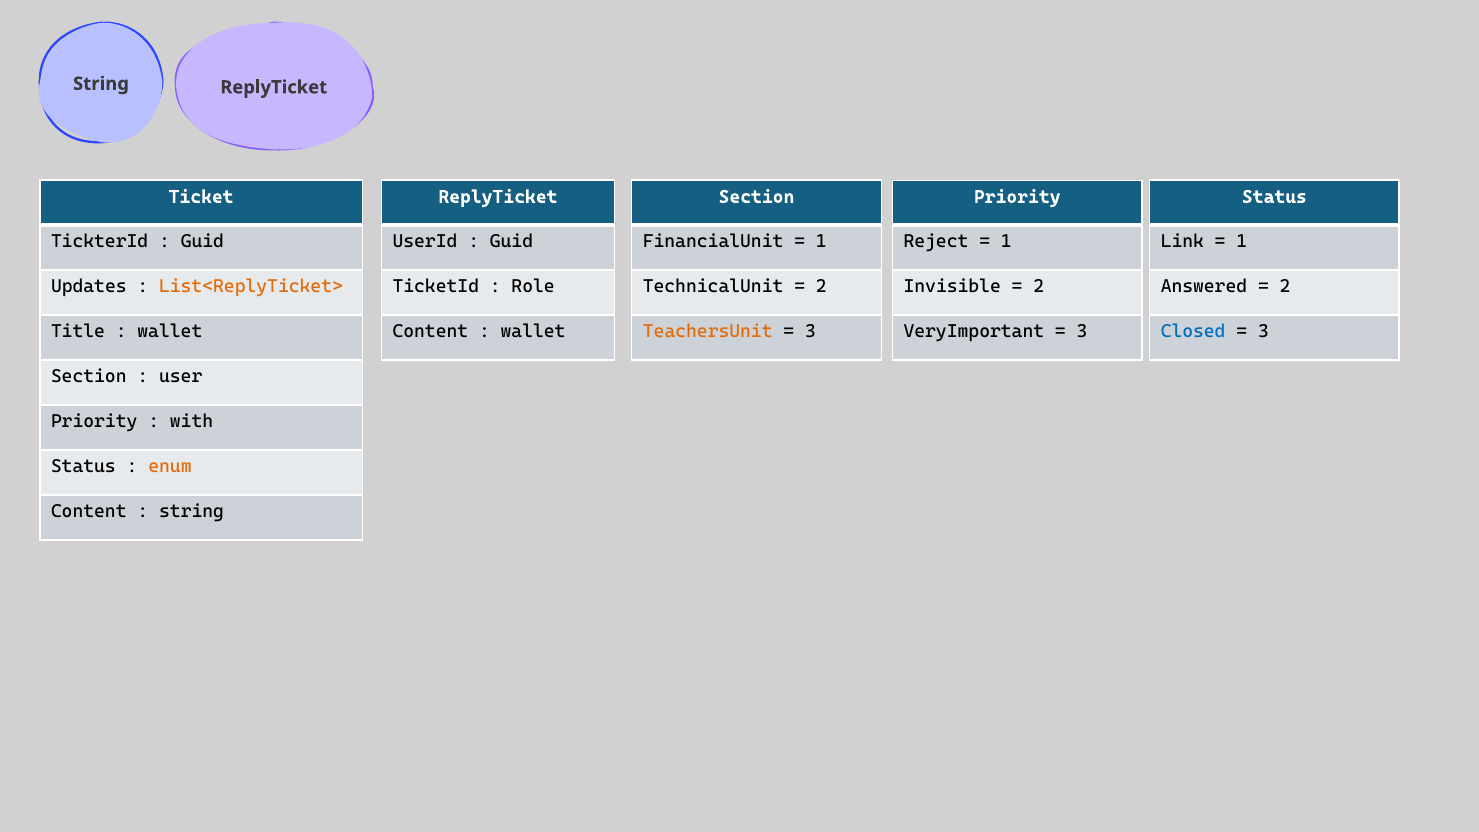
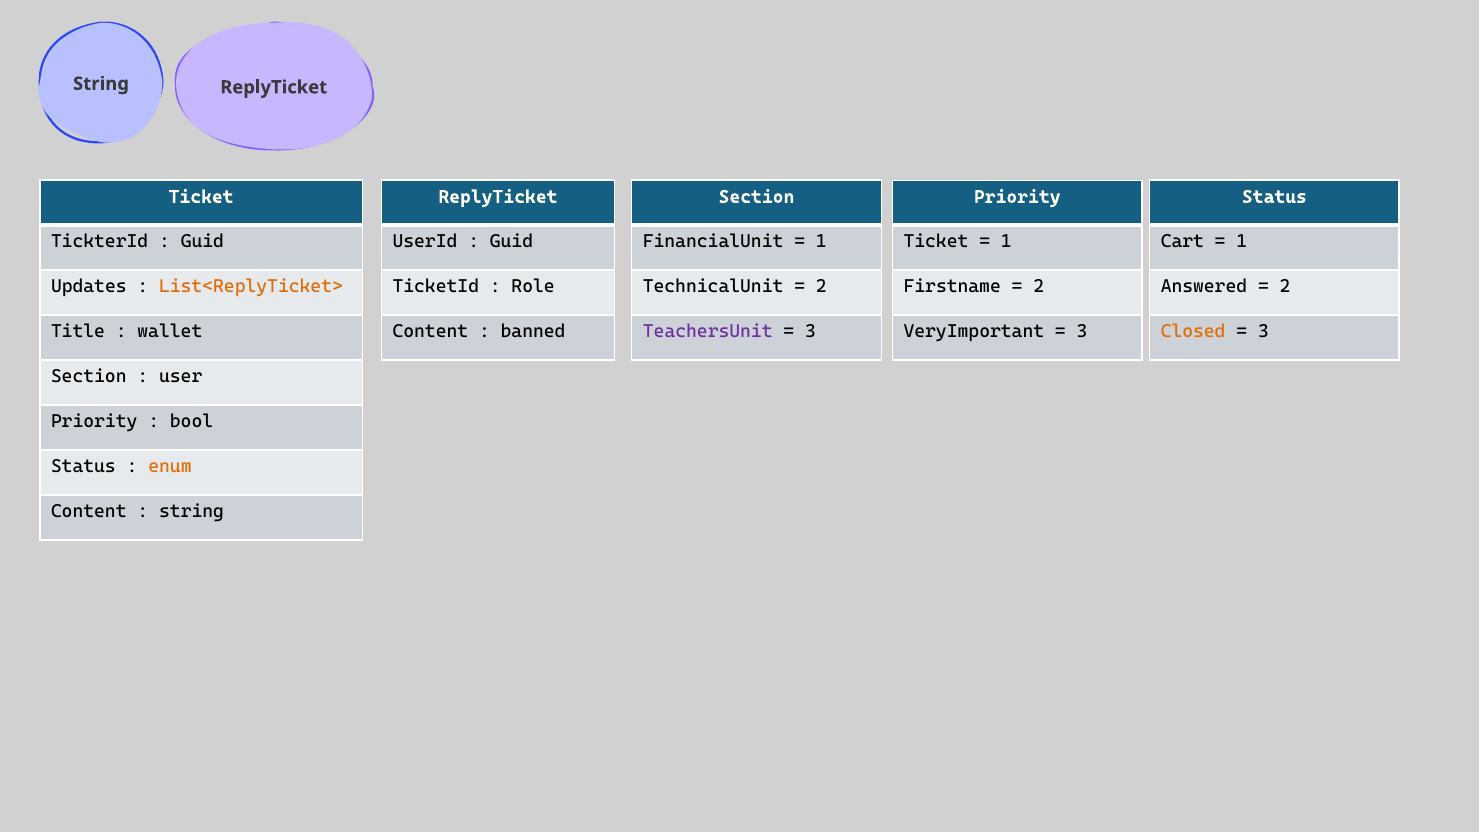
Reject at (936, 242): Reject -> Ticket
Link: Link -> Cart
Invisible: Invisible -> Firstname
wallet at (533, 332): wallet -> banned
TeachersUnit colour: orange -> purple
Closed colour: blue -> orange
with: with -> bool
